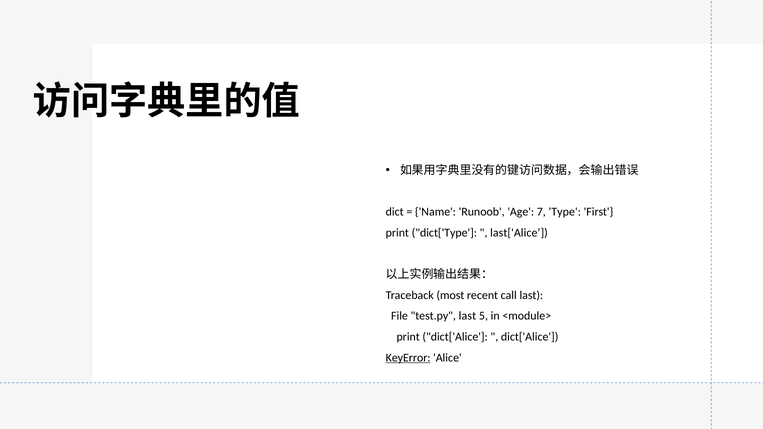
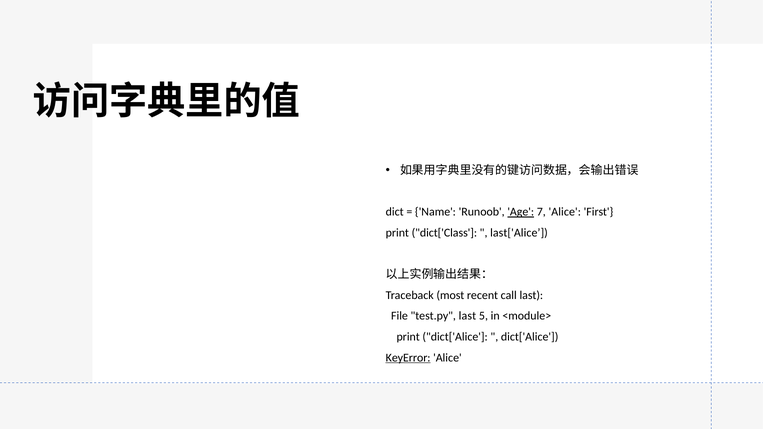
Age underline: none -> present
7 Type: Type -> Alice
dict['Type: dict['Type -> dict['Class
